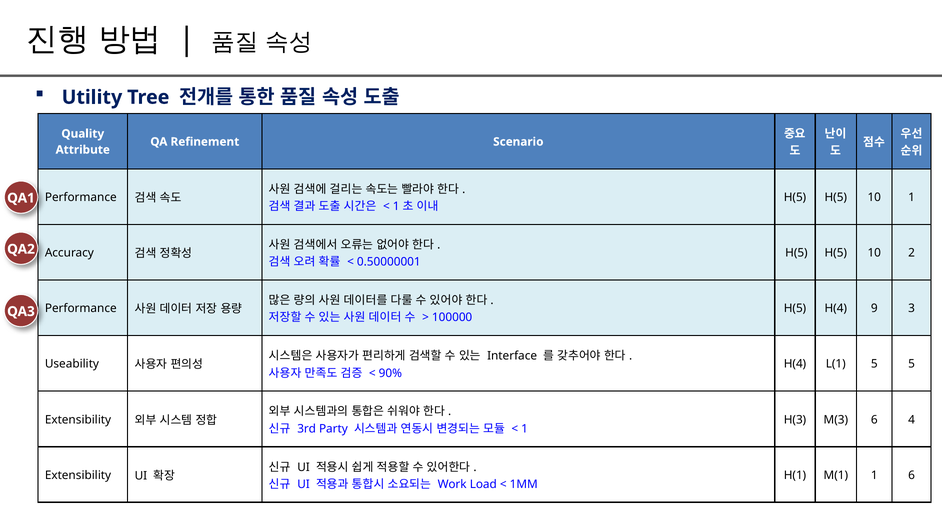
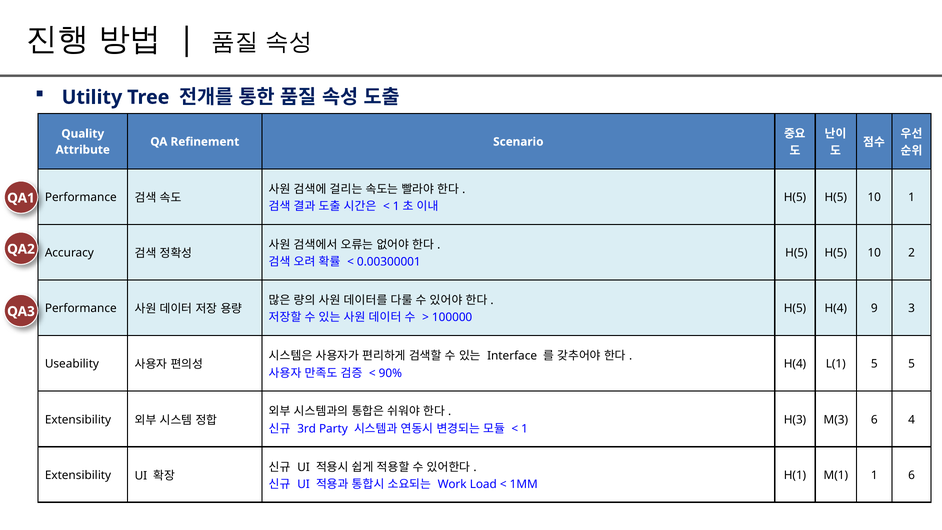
0.50000001: 0.50000001 -> 0.00300001
